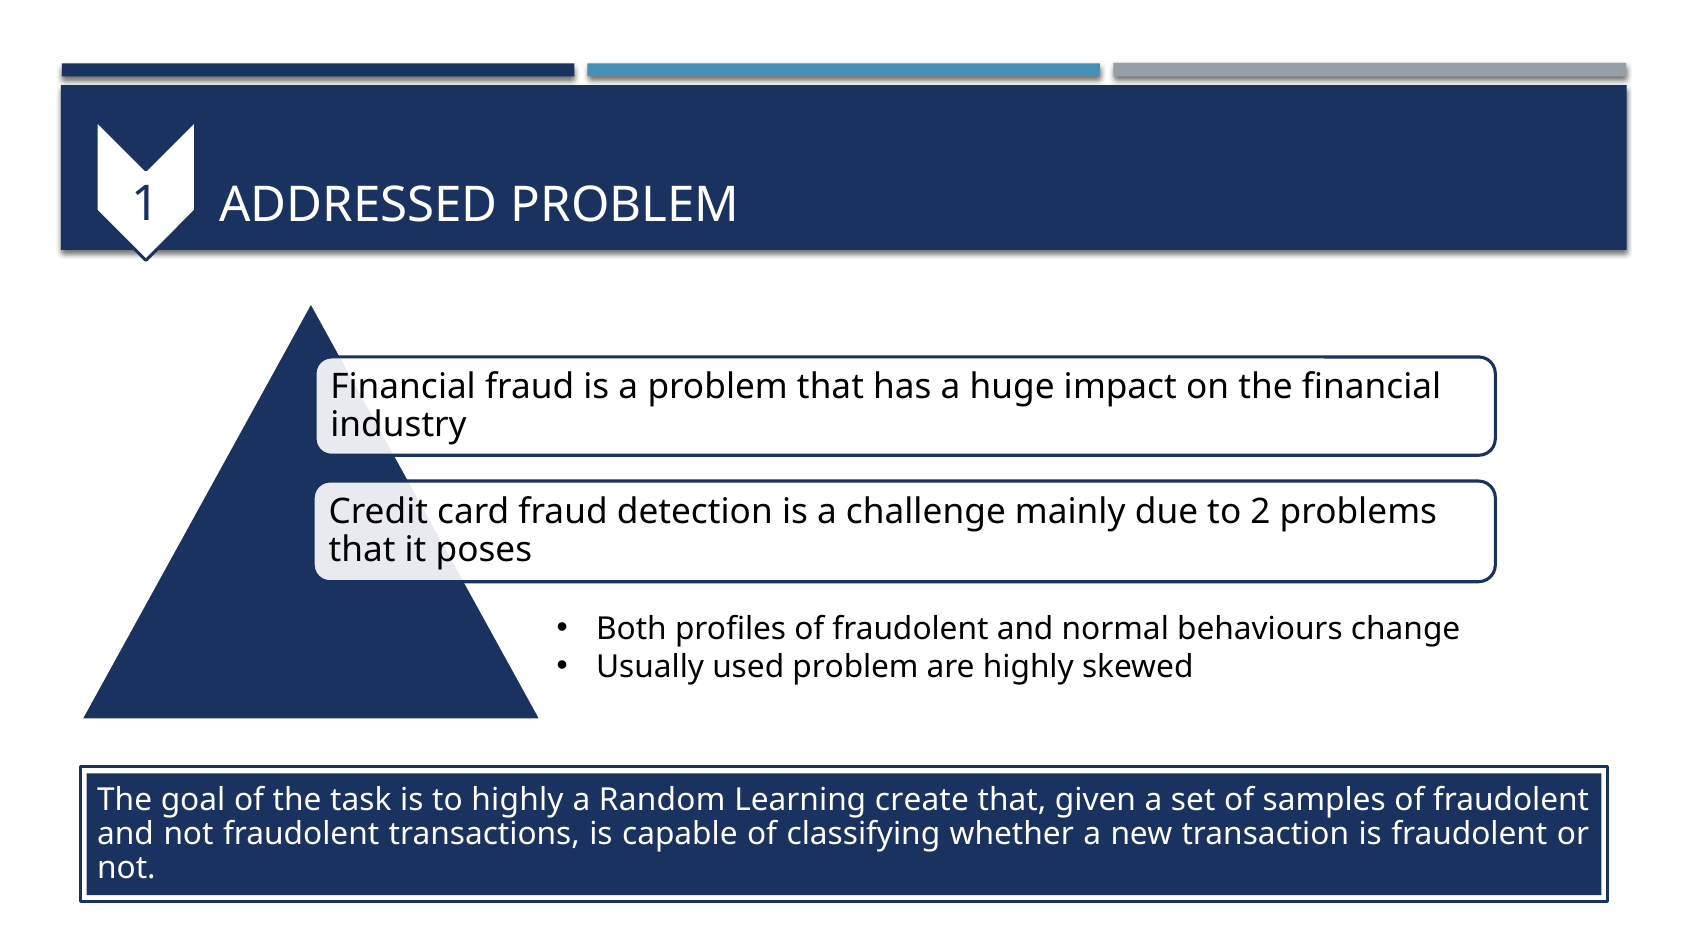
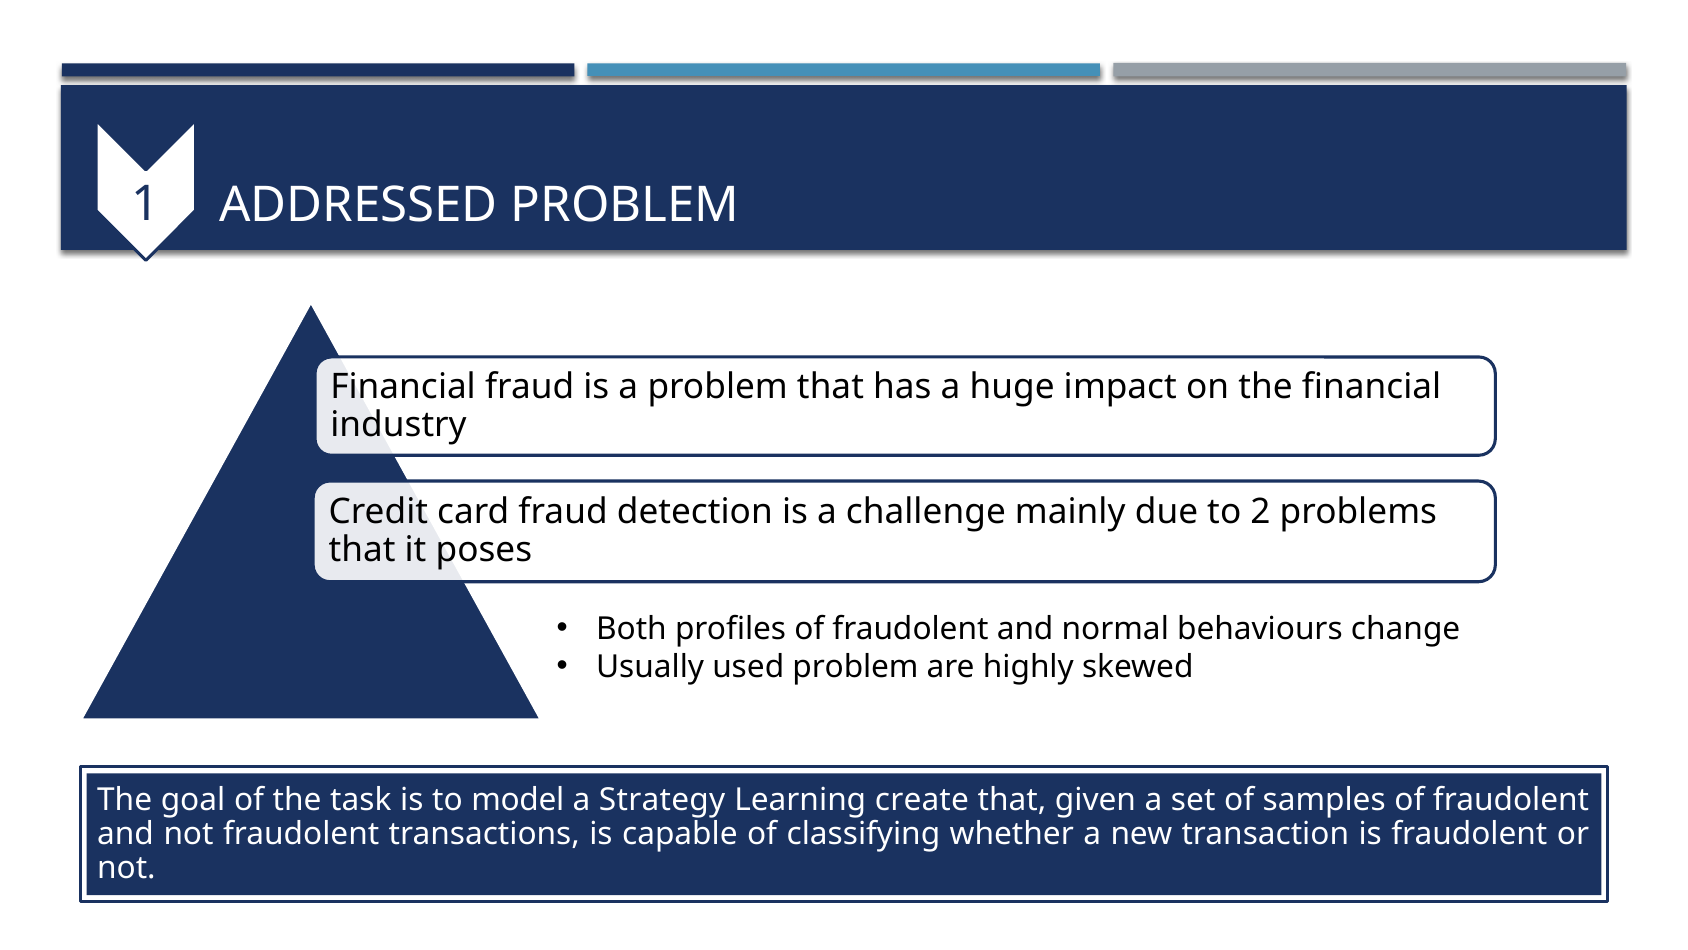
to highly: highly -> model
Random: Random -> Strategy
